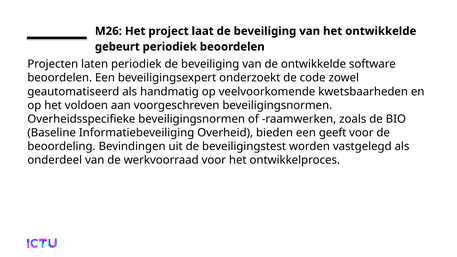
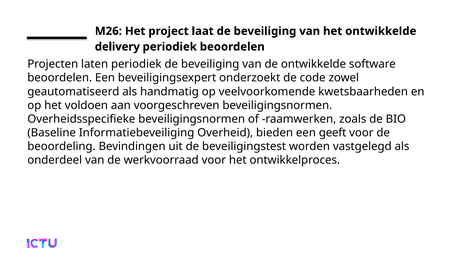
gebeurt: gebeurt -> delivery
